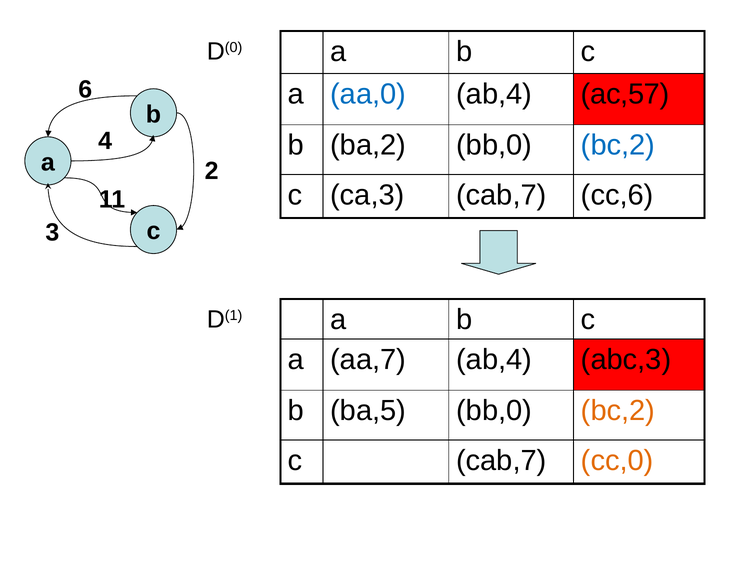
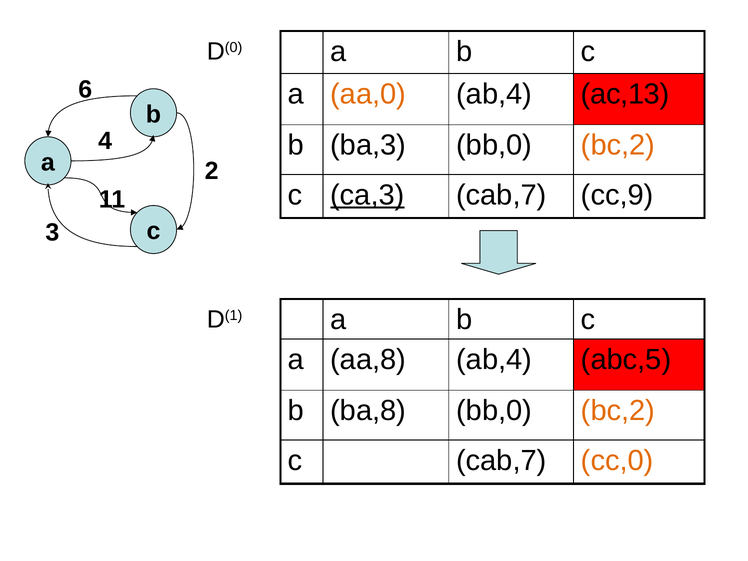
aa,0 colour: blue -> orange
ac,57: ac,57 -> ac,13
ba,2: ba,2 -> ba,3
bc,2 at (618, 145) colour: blue -> orange
ca,3 underline: none -> present
cc,6: cc,6 -> cc,9
aa,7: aa,7 -> aa,8
abc,3: abc,3 -> abc,5
ba,5: ba,5 -> ba,8
